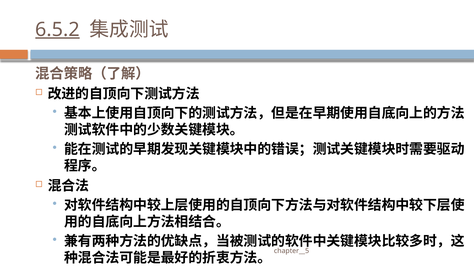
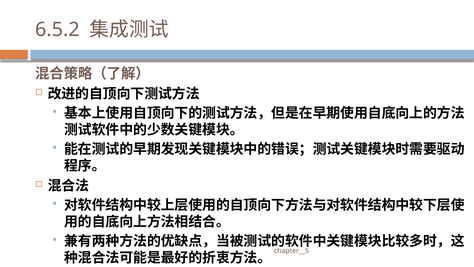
6.5.2 underline: present -> none
